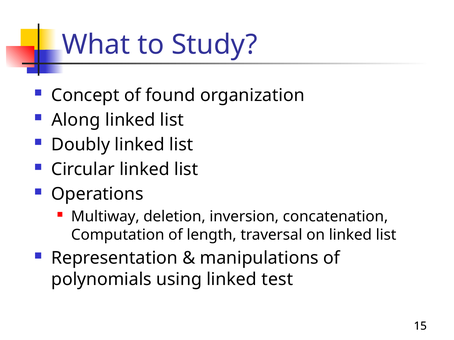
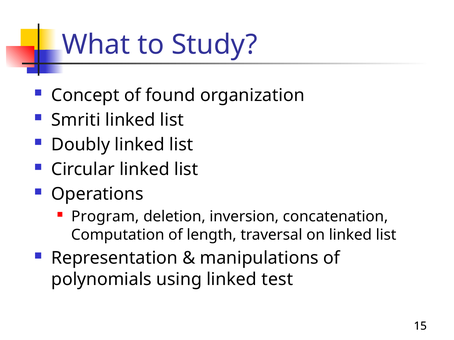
Along: Along -> Smriti
Multiway: Multiway -> Program
